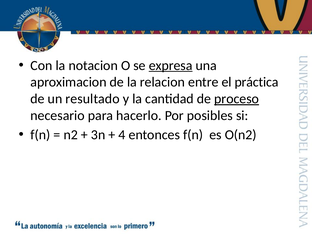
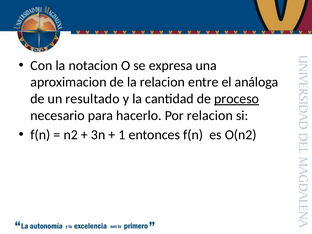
expresa underline: present -> none
práctica: práctica -> análoga
Por posibles: posibles -> relacion
4: 4 -> 1
